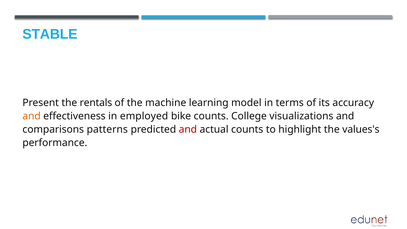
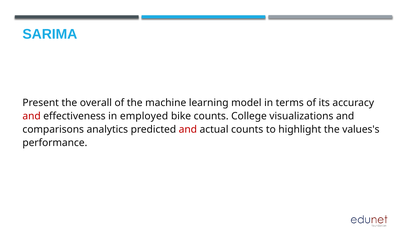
STABLE: STABLE -> SARIMA
rentals: rentals -> overall
and at (32, 116) colour: orange -> red
patterns: patterns -> analytics
